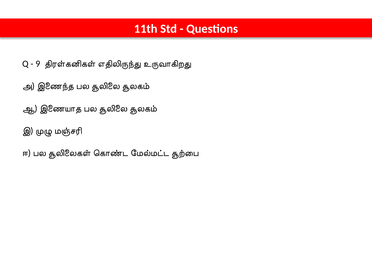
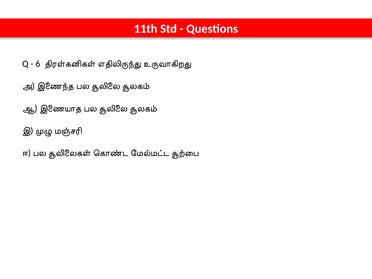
9: 9 -> 6
